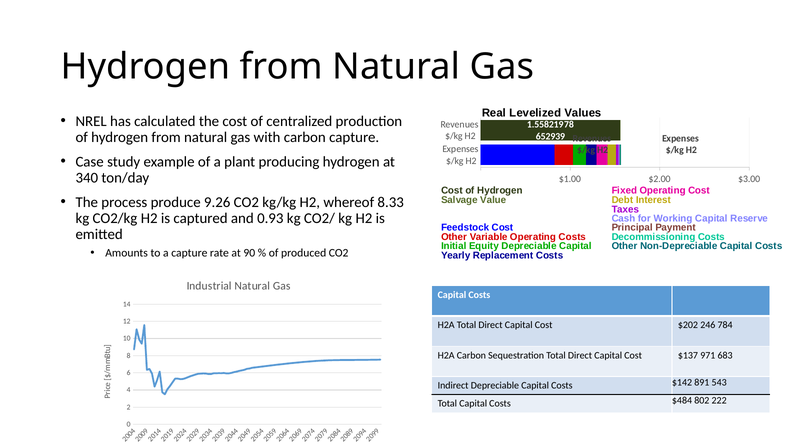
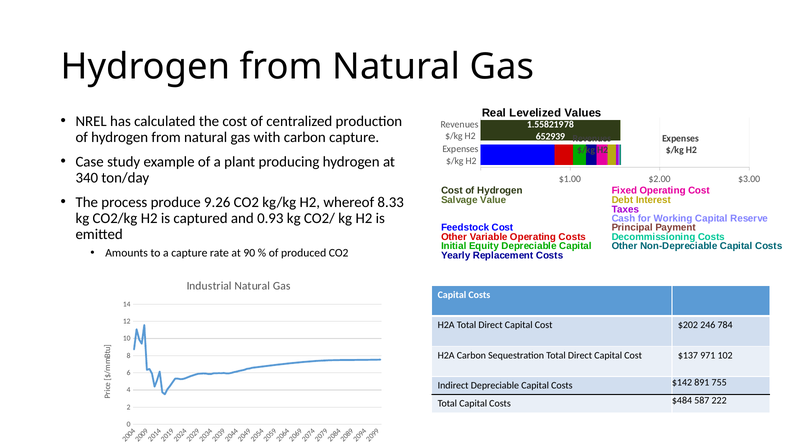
683: 683 -> 102
543: 543 -> 755
802: 802 -> 587
